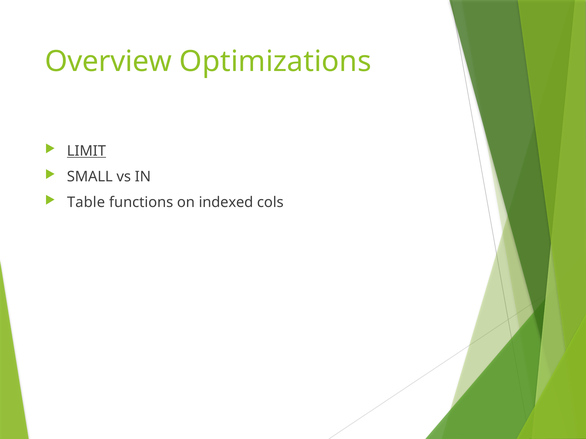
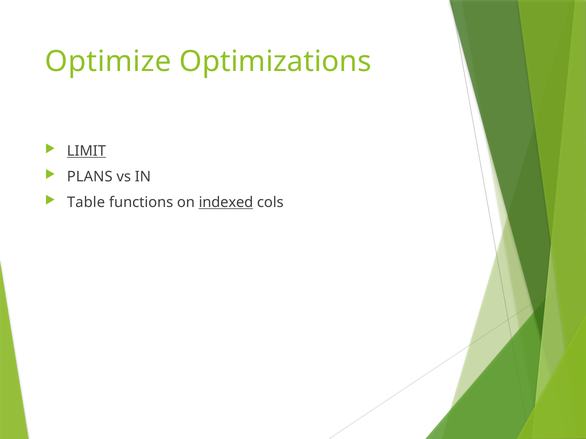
Overview: Overview -> Optimize
SMALL: SMALL -> PLANS
indexed underline: none -> present
